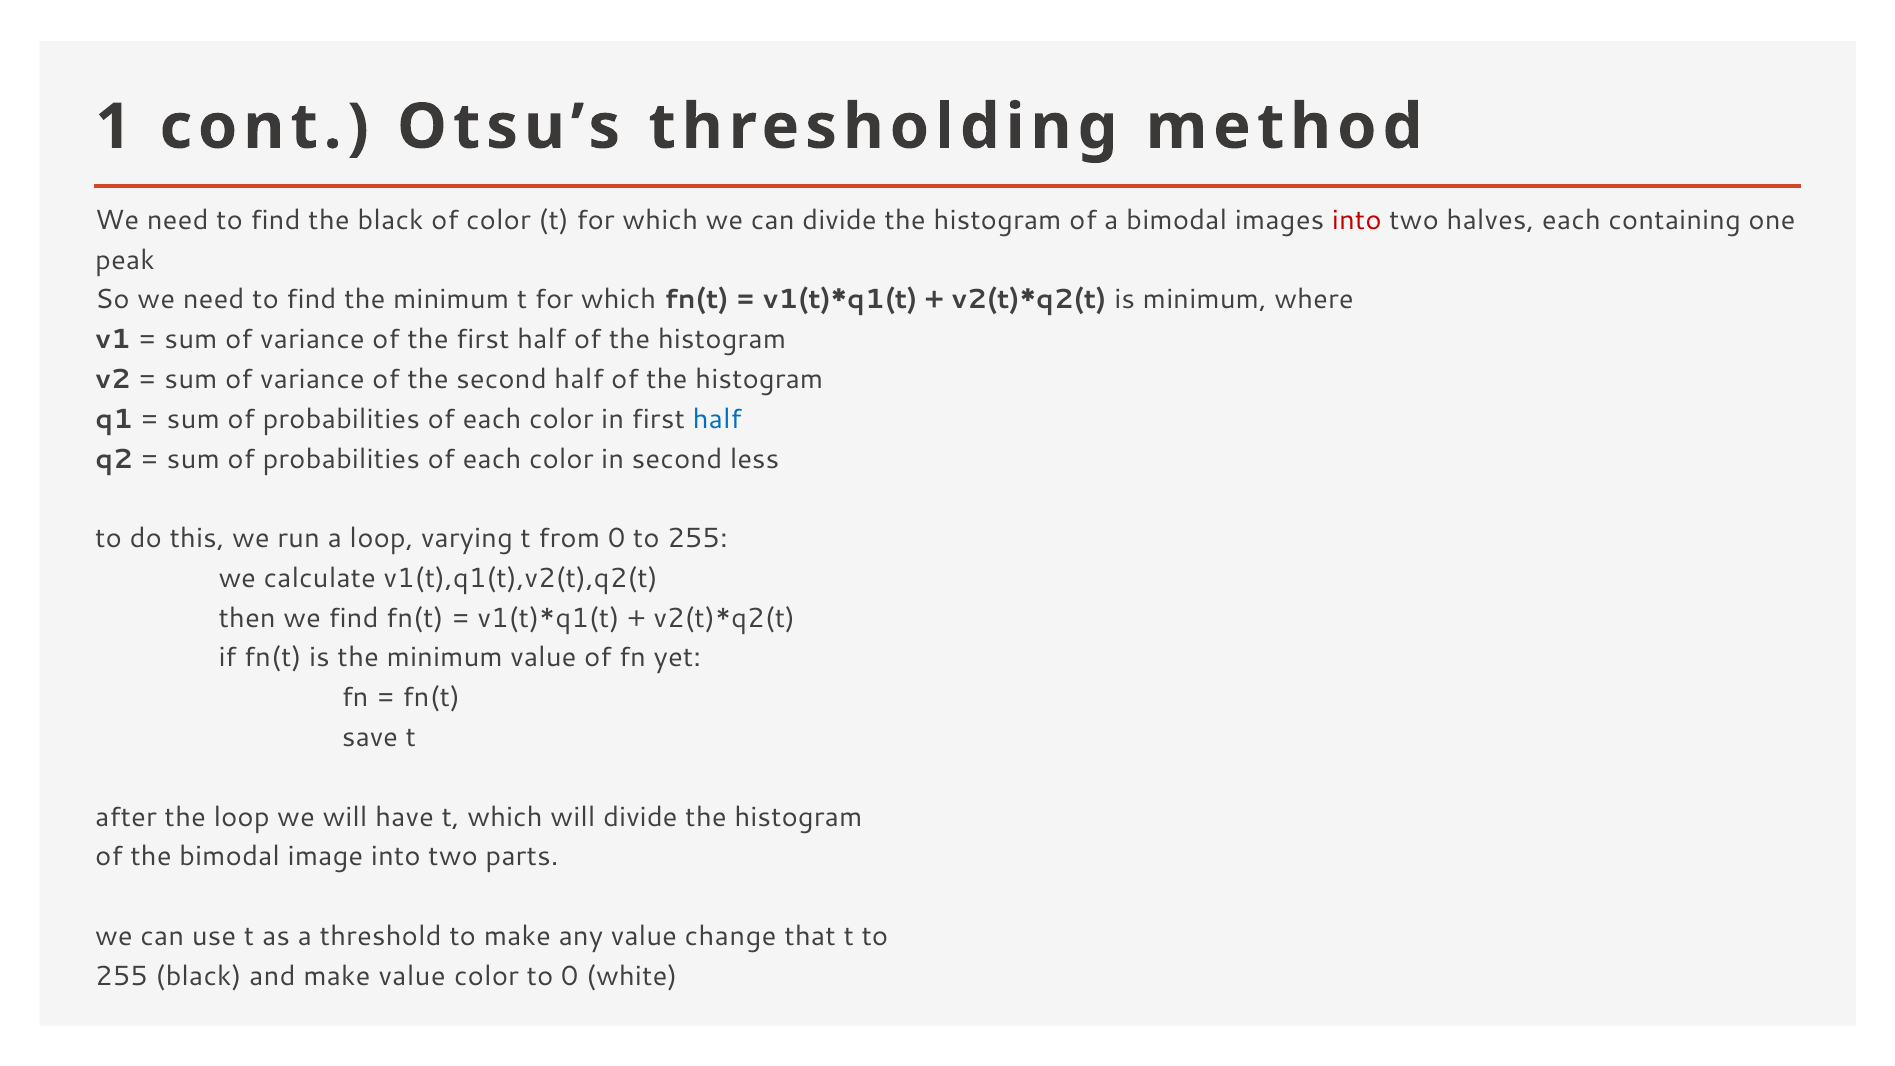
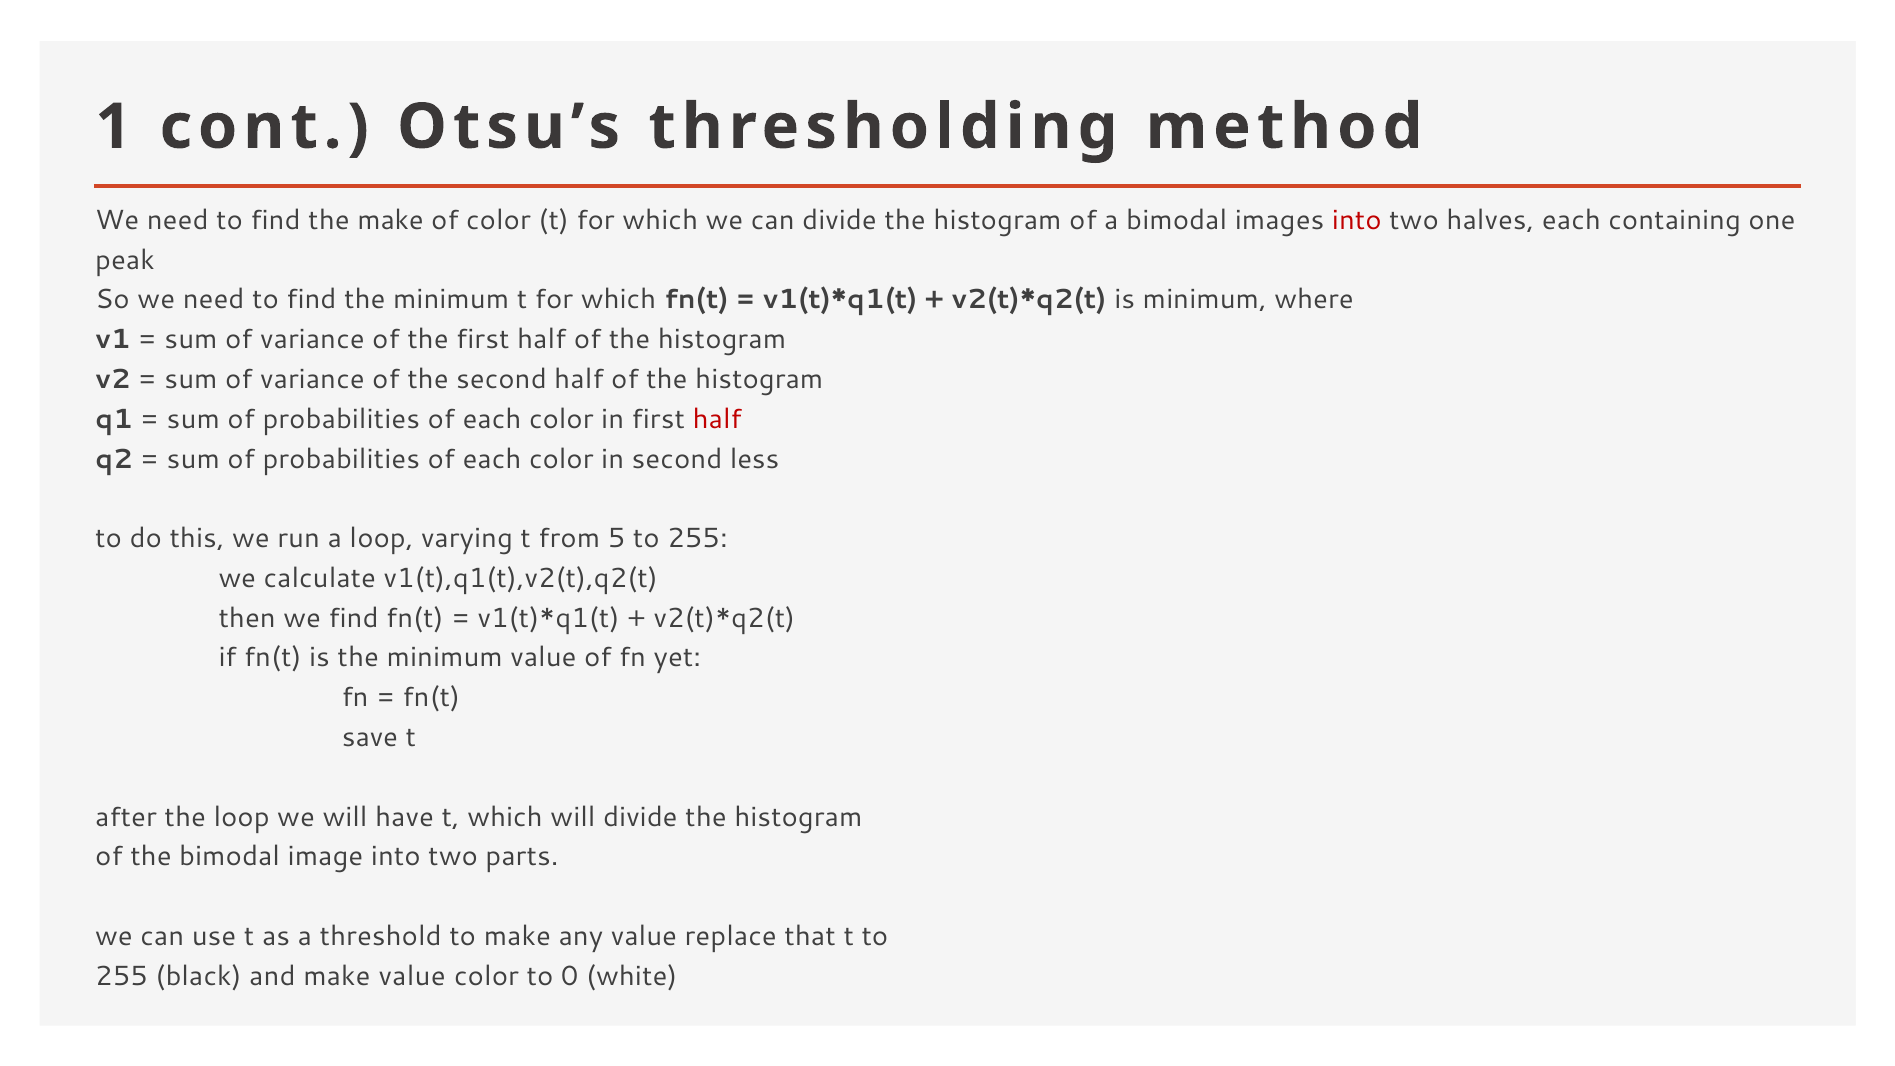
the black: black -> make
half at (717, 419) colour: blue -> red
from 0: 0 -> 5
change: change -> replace
